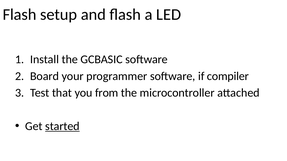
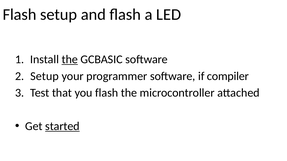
the at (70, 60) underline: none -> present
Board at (45, 76): Board -> Setup
you from: from -> flash
